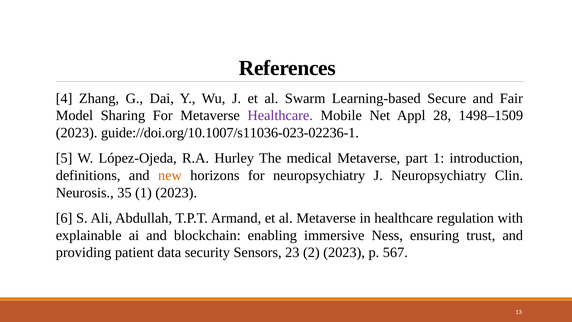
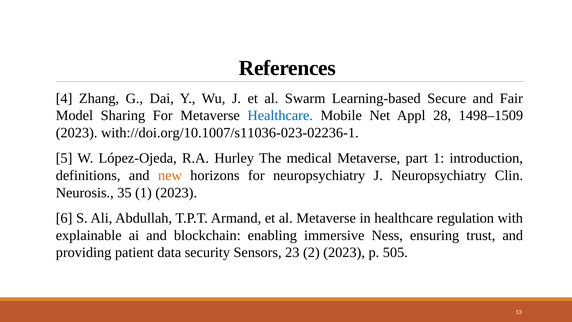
Healthcare at (280, 115) colour: purple -> blue
guide://doi.org/10.1007/s11036-023-02236-1: guide://doi.org/10.1007/s11036-023-02236-1 -> with://doi.org/10.1007/s11036-023-02236-1
567: 567 -> 505
